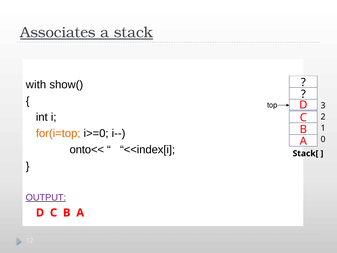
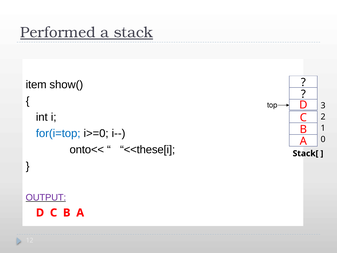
Associates: Associates -> Performed
with: with -> item
for(i=top colour: orange -> blue
<<index[i: <<index[i -> <<these[i
